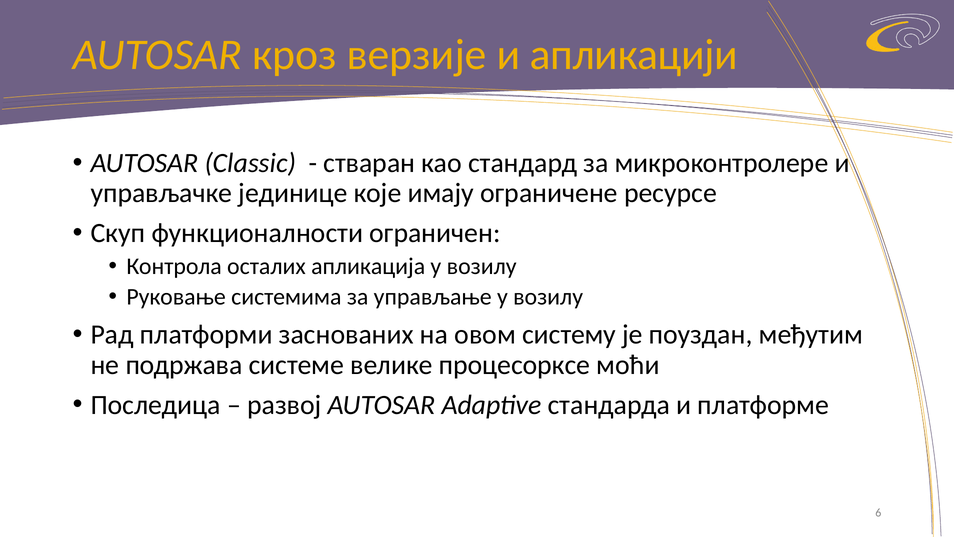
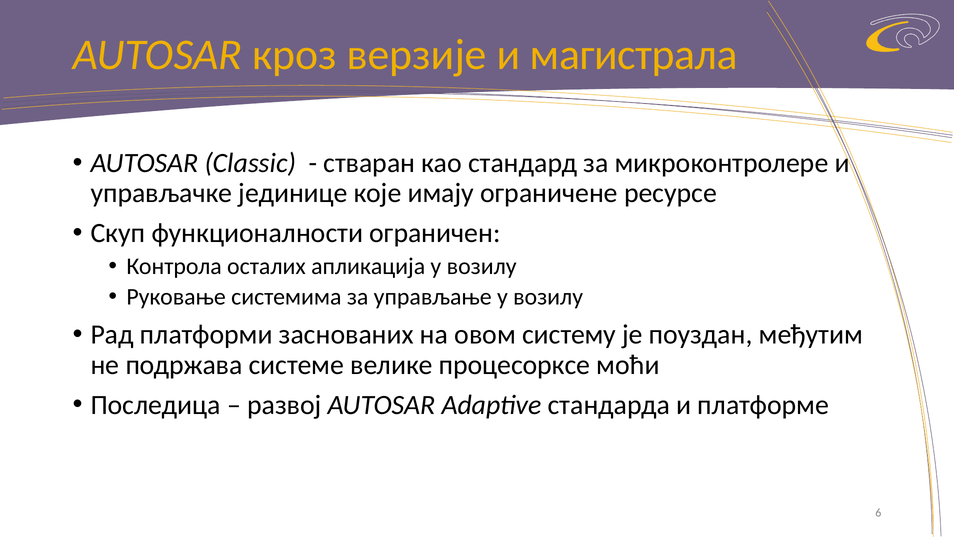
апликацији: апликацији -> магистрала
